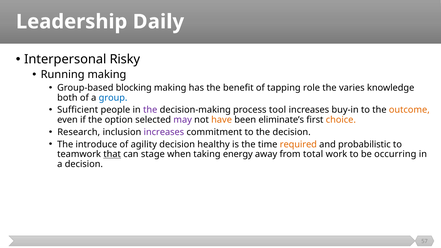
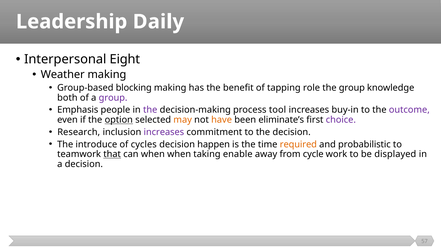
Risky: Risky -> Eight
Running: Running -> Weather
the varies: varies -> group
group at (113, 98) colour: blue -> purple
Sufficient: Sufficient -> Emphasis
outcome colour: orange -> purple
option underline: none -> present
may colour: purple -> orange
choice colour: orange -> purple
agility: agility -> cycles
healthy: healthy -> happen
can stage: stage -> when
energy: energy -> enable
total: total -> cycle
occurring: occurring -> displayed
